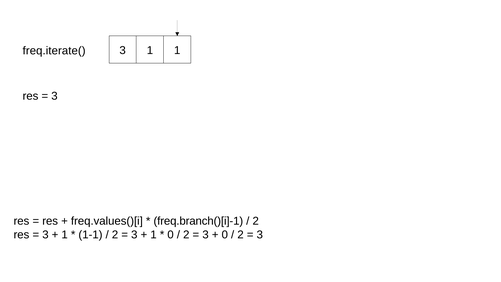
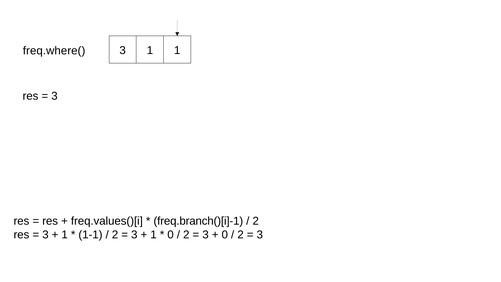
freq.iterate(: freq.iterate( -> freq.where(
